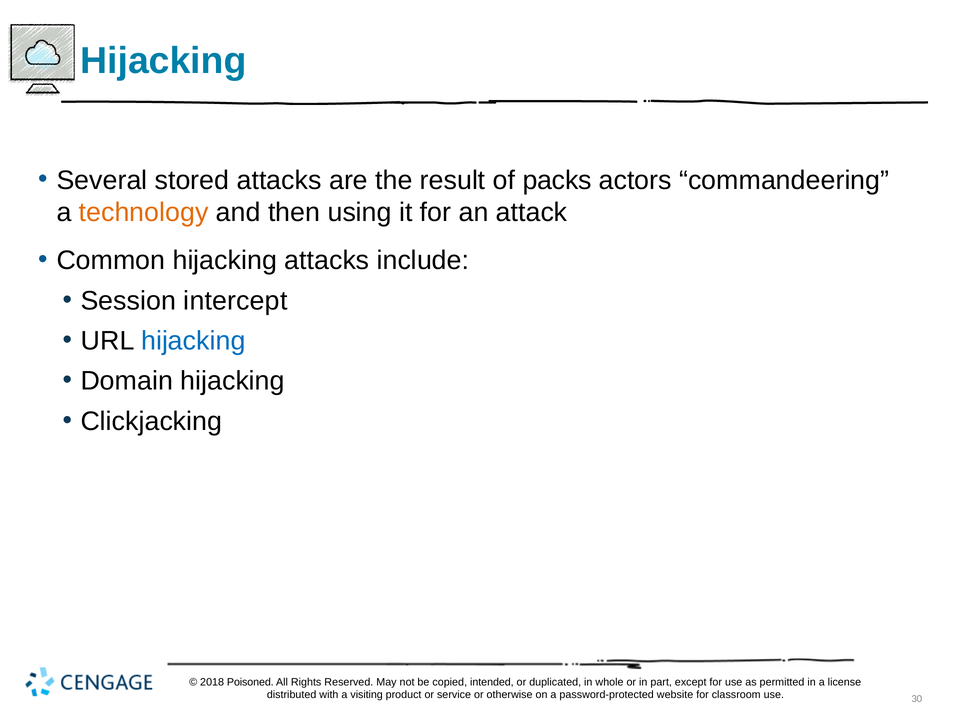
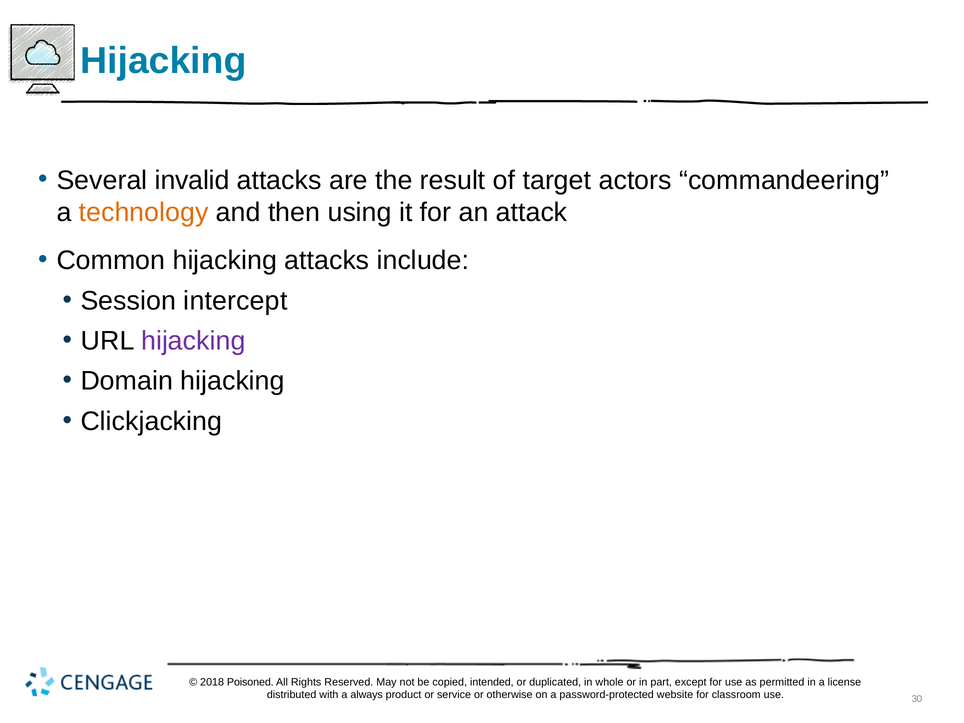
stored: stored -> invalid
packs: packs -> target
hijacking at (193, 341) colour: blue -> purple
visiting: visiting -> always
